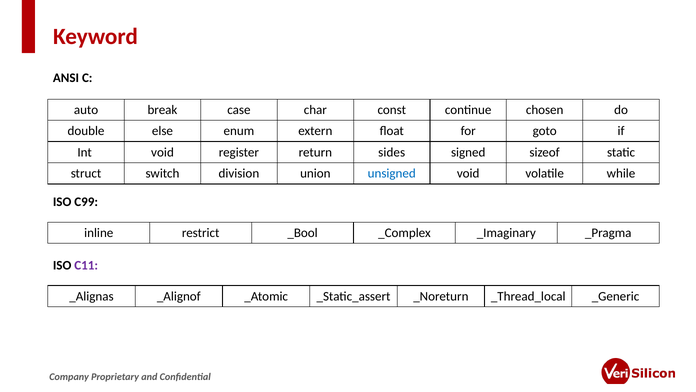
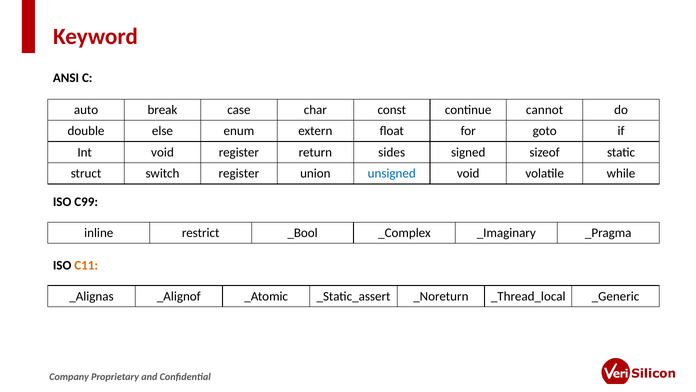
chosen: chosen -> cannot
switch division: division -> register
C11 colour: purple -> orange
